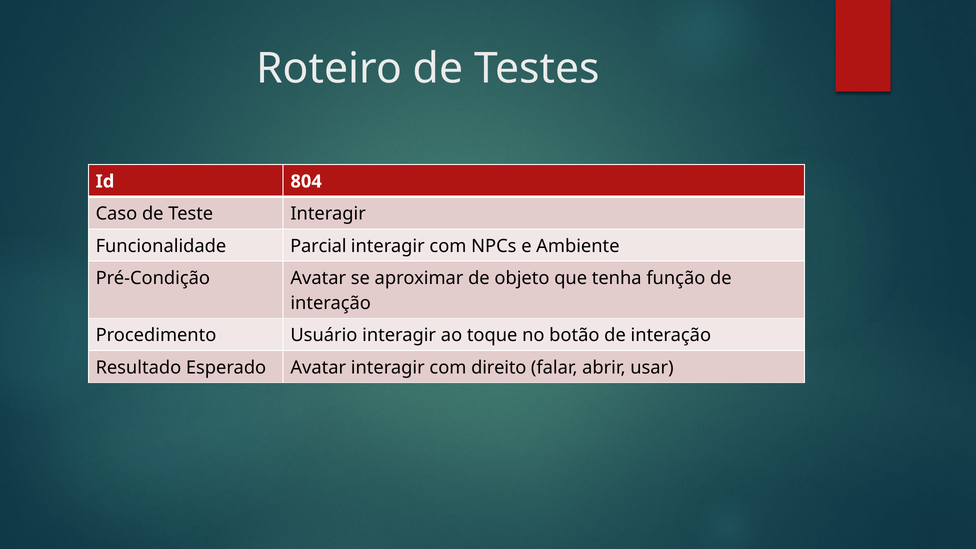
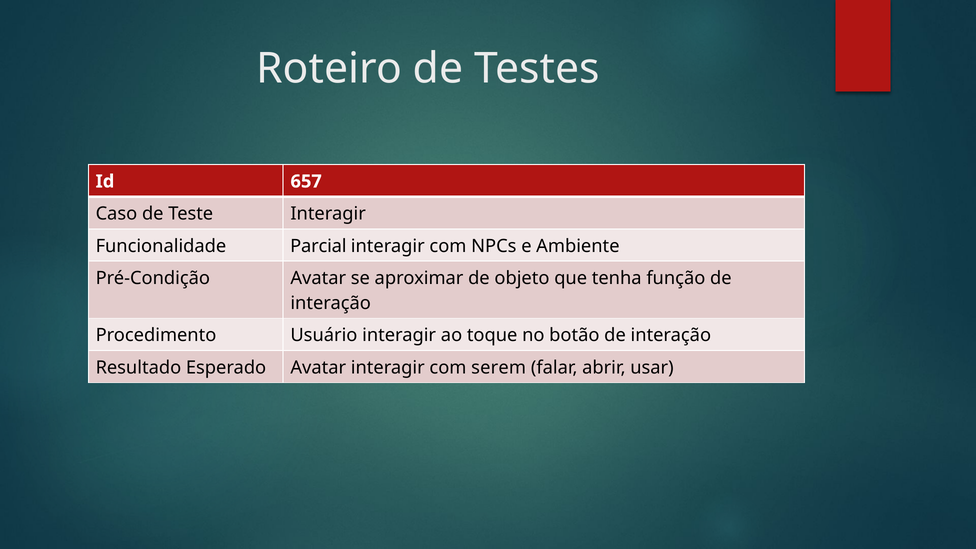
804: 804 -> 657
direito: direito -> serem
